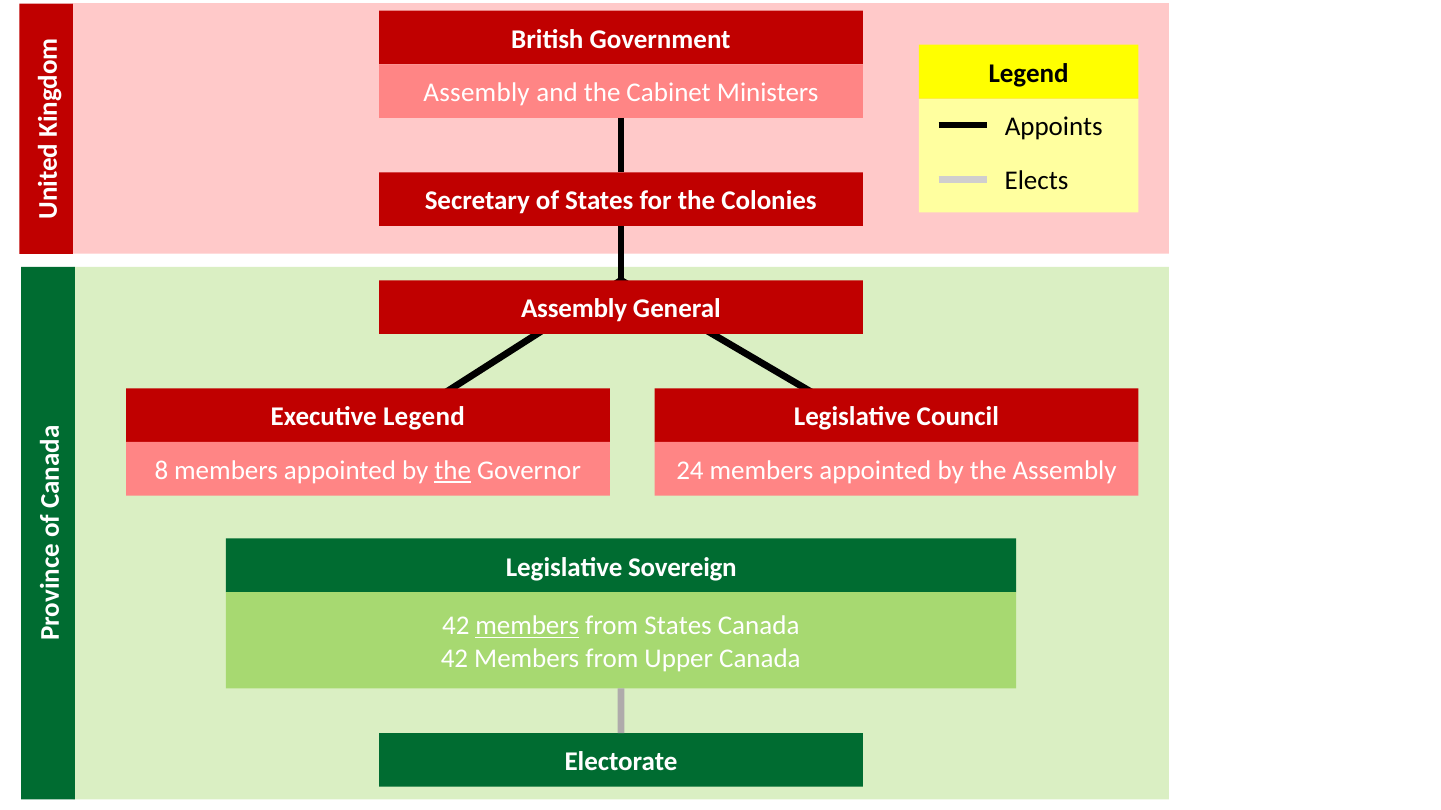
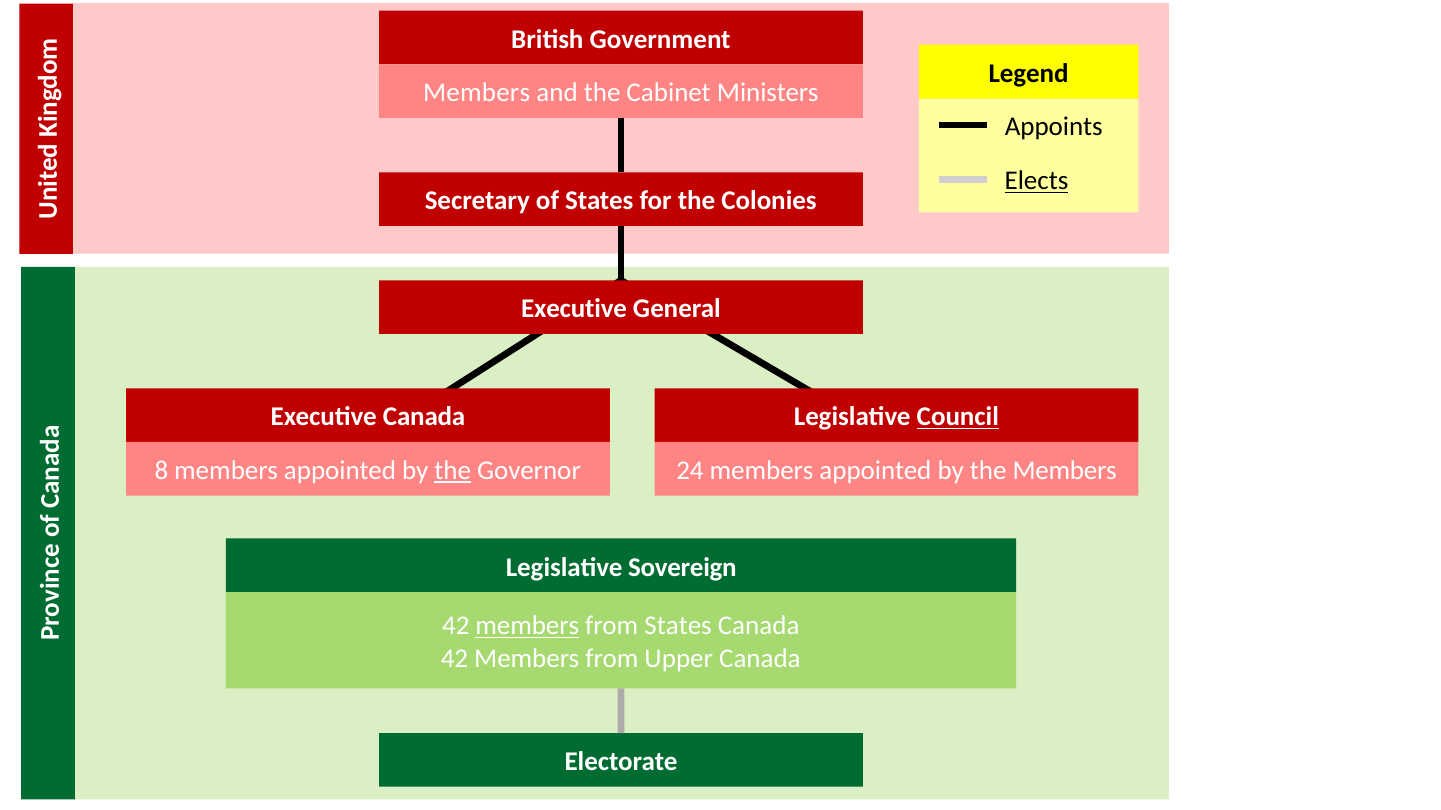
Assembly at (477, 93): Assembly -> Members
Elects underline: none -> present
Assembly at (574, 309): Assembly -> Executive
Executive Legend: Legend -> Canada
Council underline: none -> present
the Assembly: Assembly -> Members
